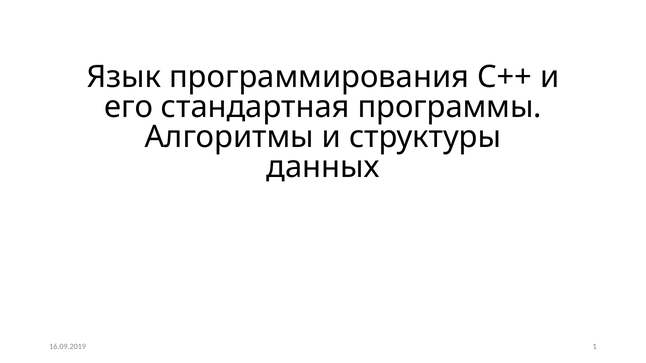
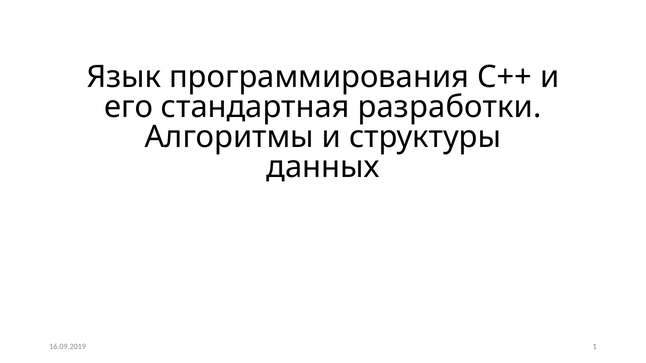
программы: программы -> разработки
